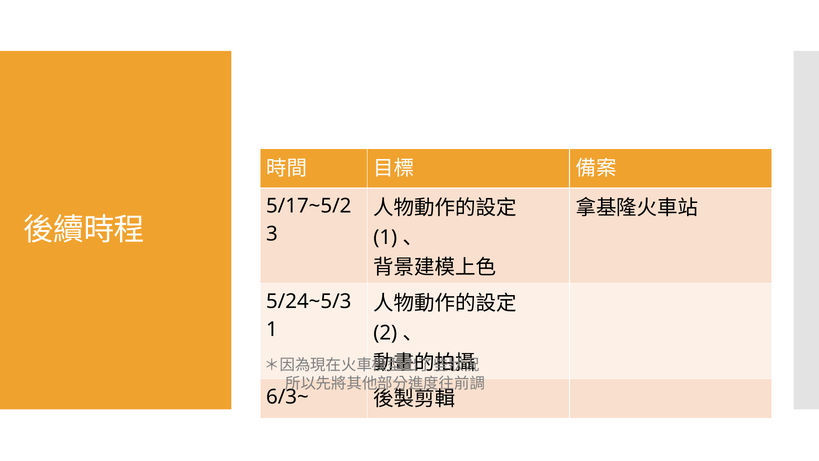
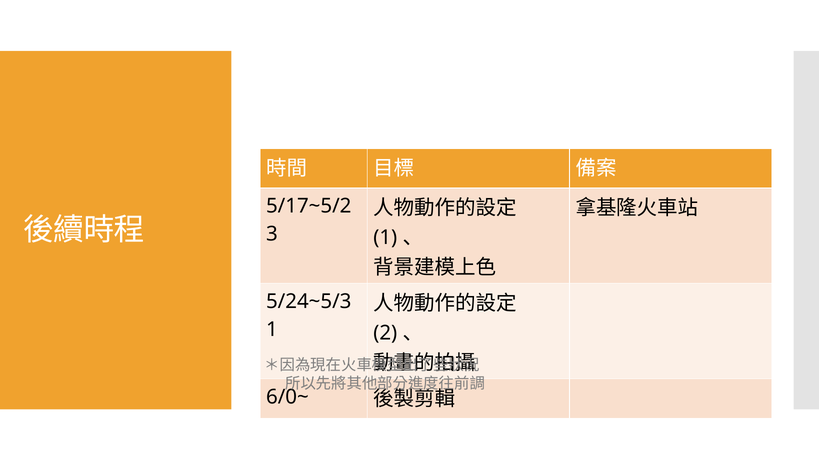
6/3~: 6/3~ -> 6/0~
